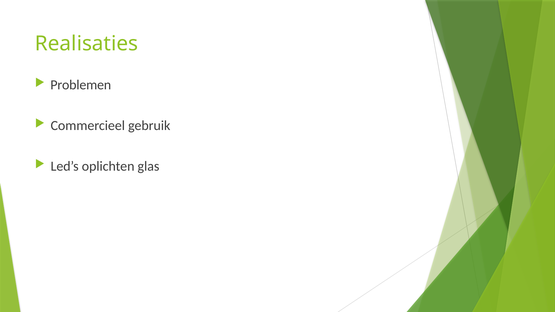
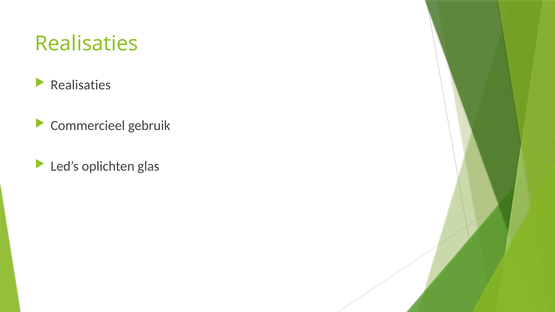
Problemen at (81, 85): Problemen -> Realisaties
